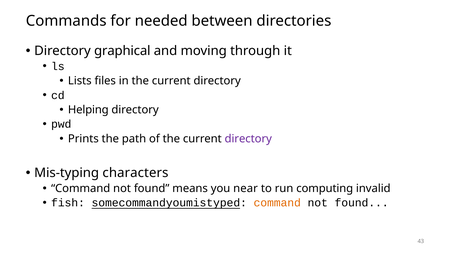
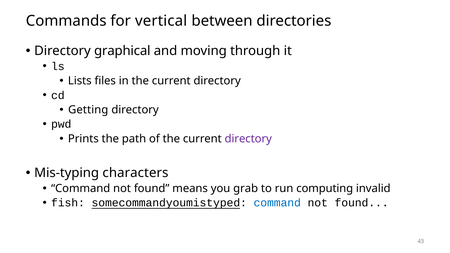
needed: needed -> vertical
Helping: Helping -> Getting
near: near -> grab
command at (277, 203) colour: orange -> blue
